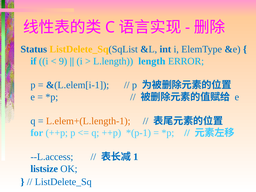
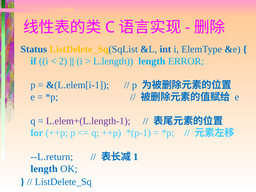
9: 9 -> 2
L.elem+(L.length-1 colour: orange -> purple
--L.access: --L.access -> --L.return
listsize at (44, 169): listsize -> length
